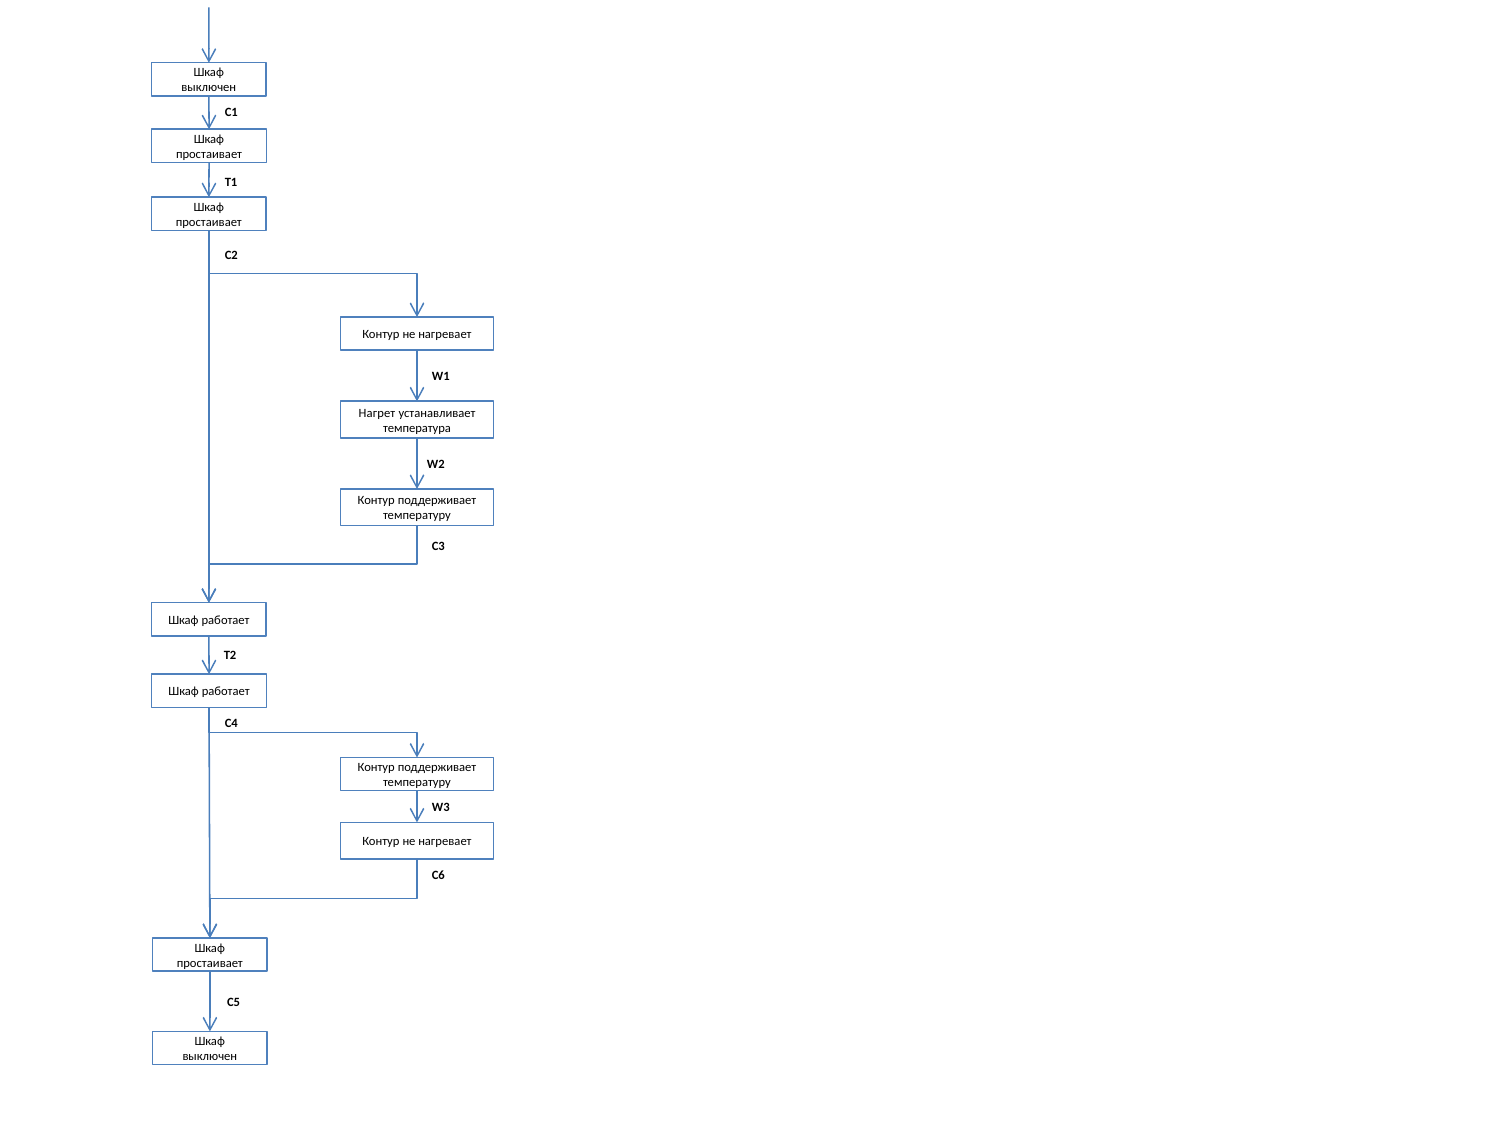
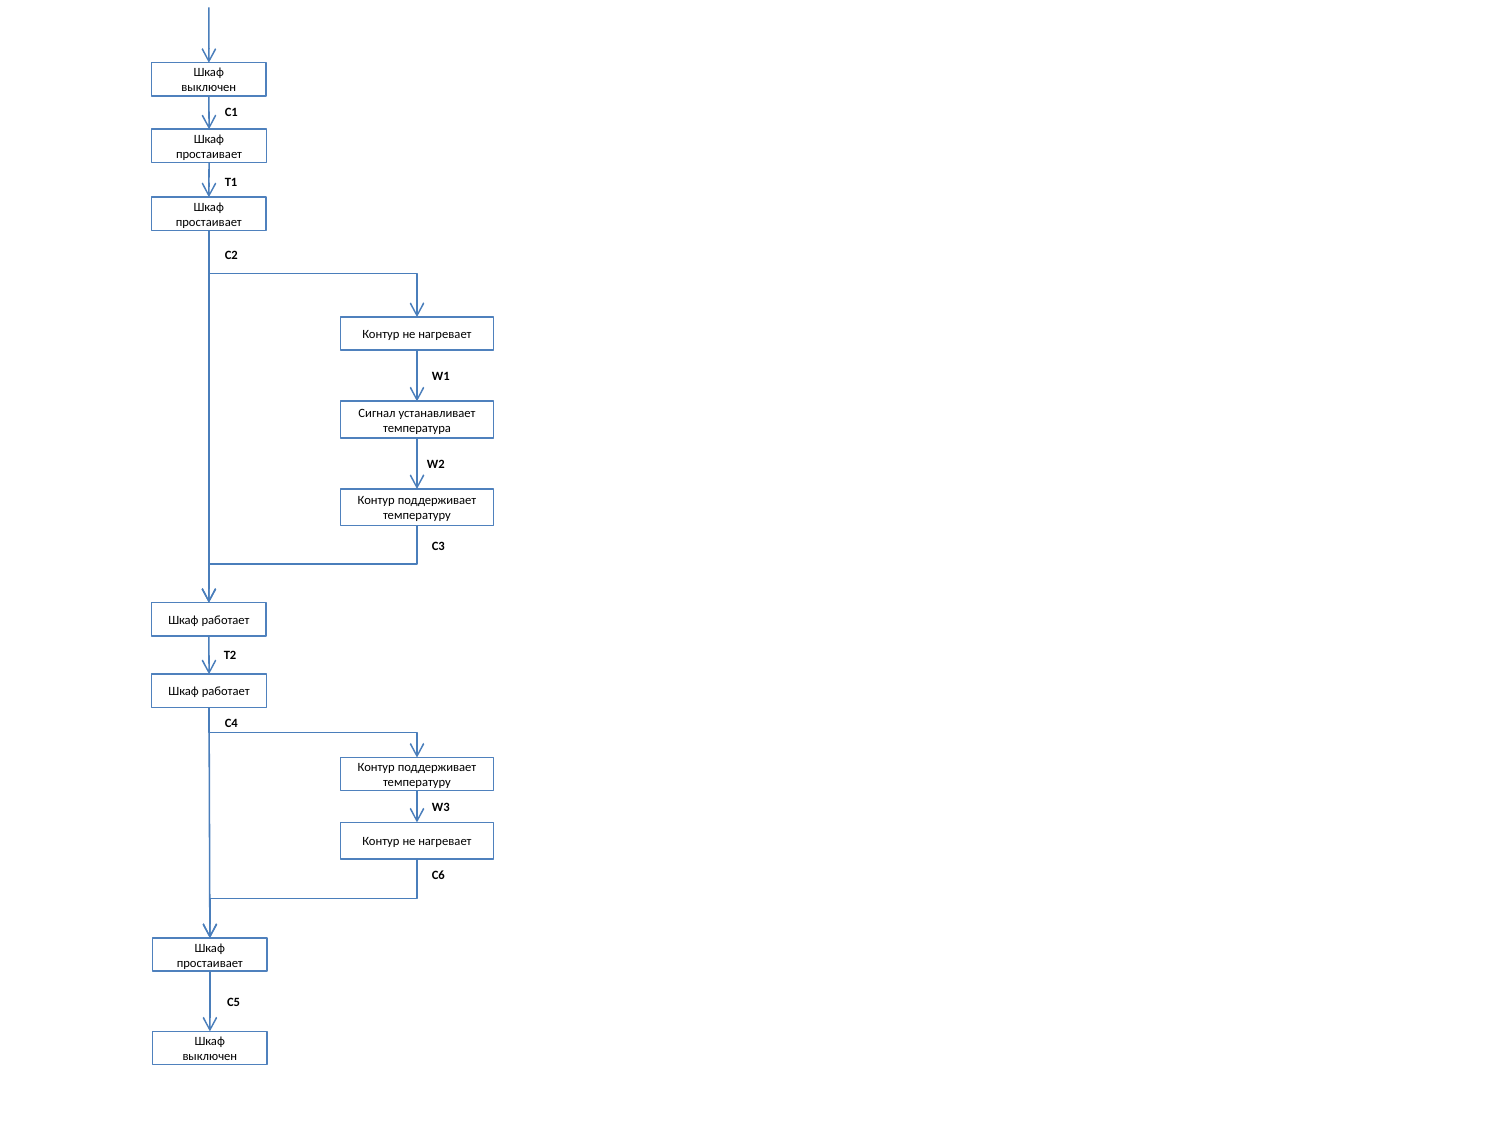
Нагрет: Нагрет -> Сигнал
